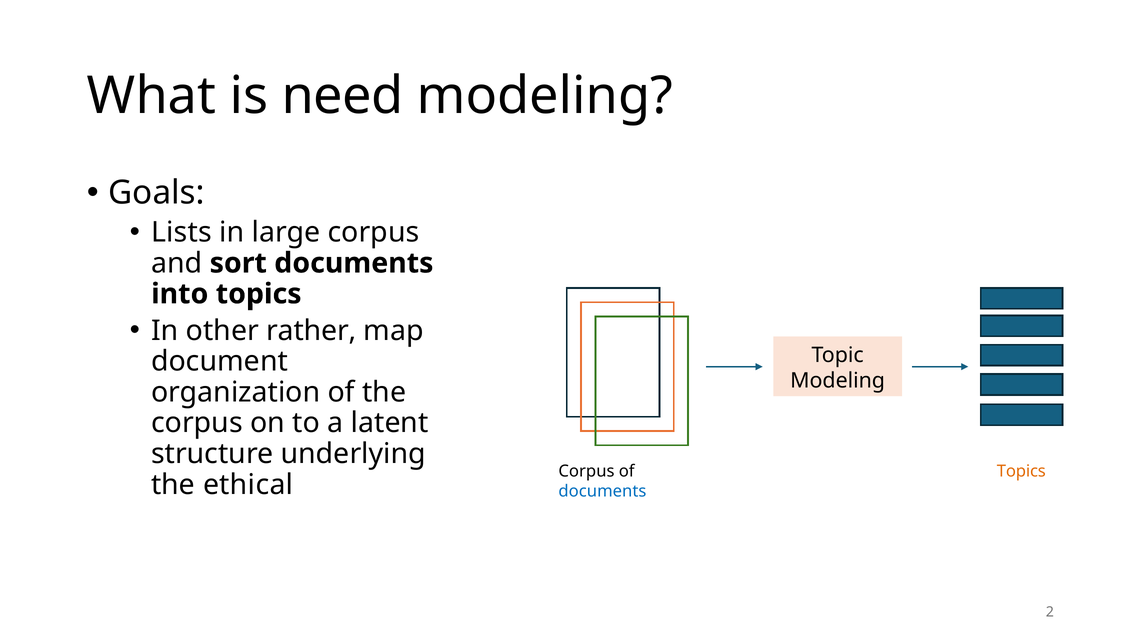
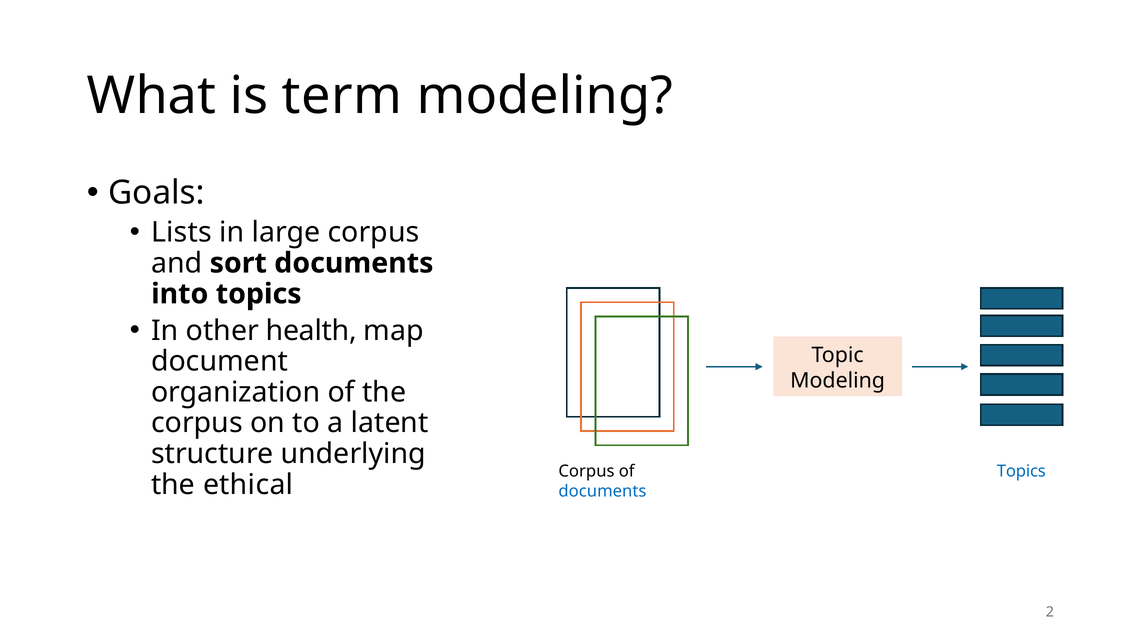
need: need -> term
rather: rather -> health
Topics at (1021, 471) colour: orange -> blue
